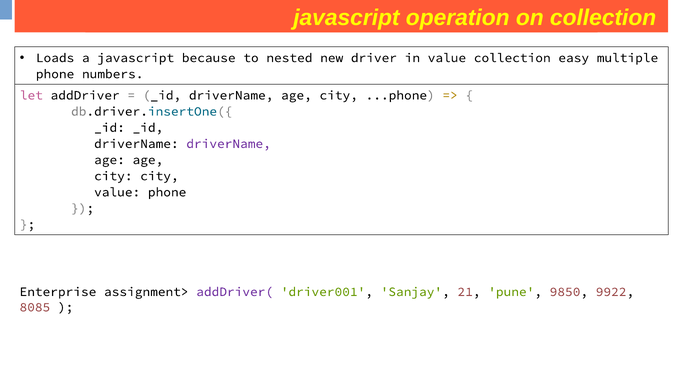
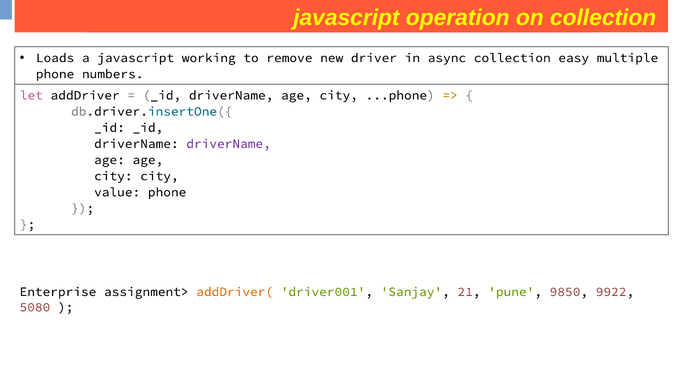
because: because -> working
nested: nested -> remove
in value: value -> async
addDriver( colour: purple -> orange
8085: 8085 -> 5080
